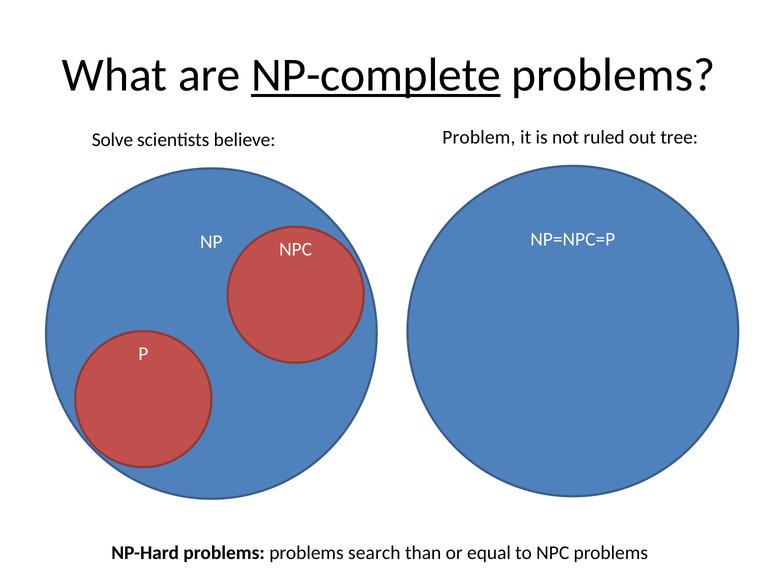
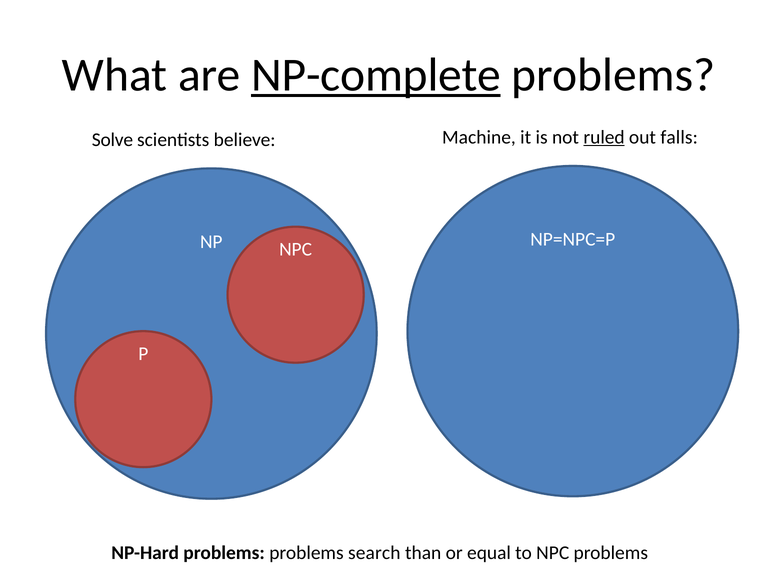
Problem: Problem -> Machine
ruled underline: none -> present
tree: tree -> falls
